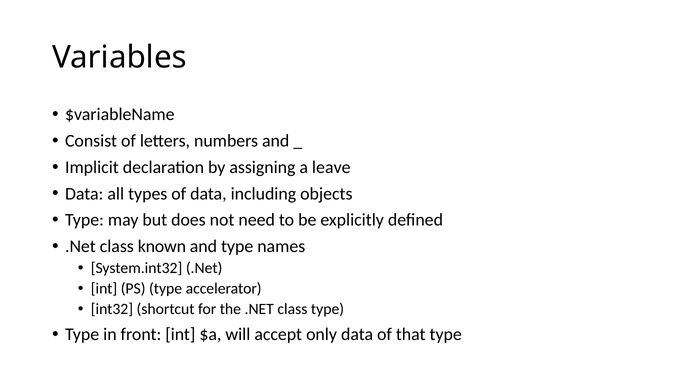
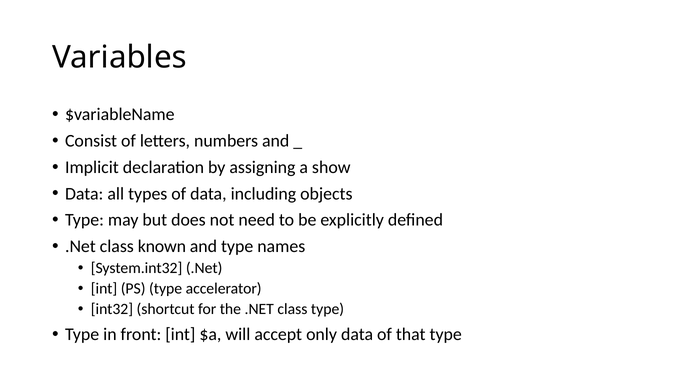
leave: leave -> show
